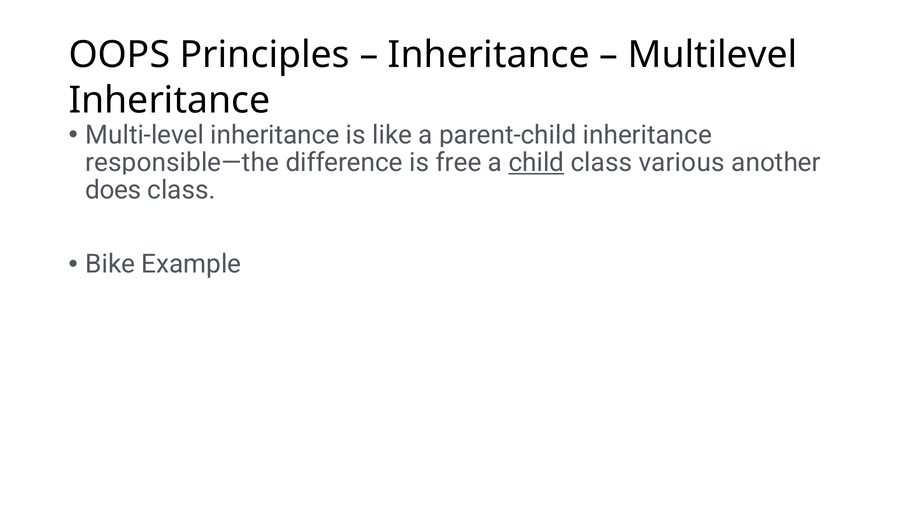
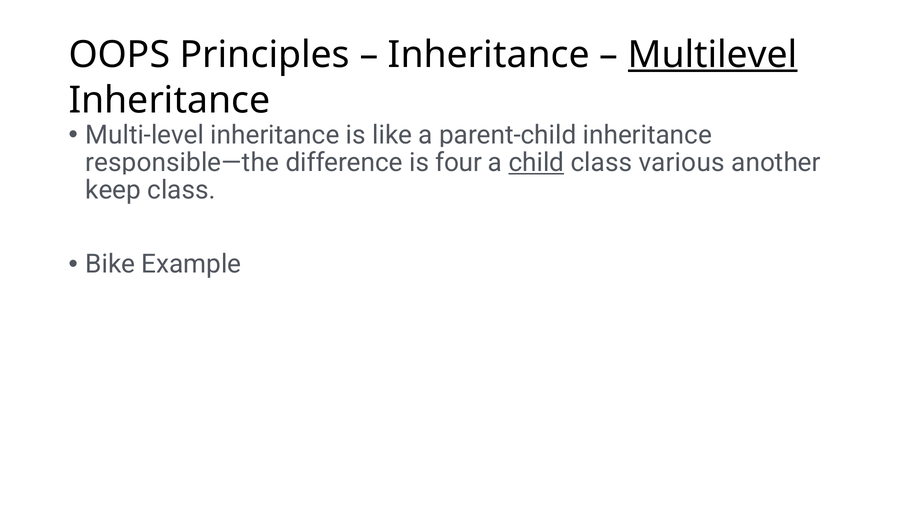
Multilevel underline: none -> present
free: free -> four
does: does -> keep
